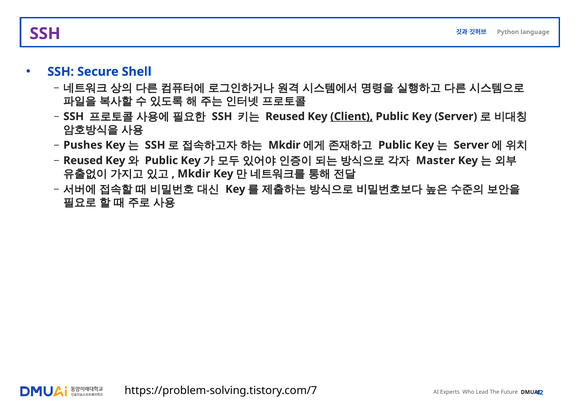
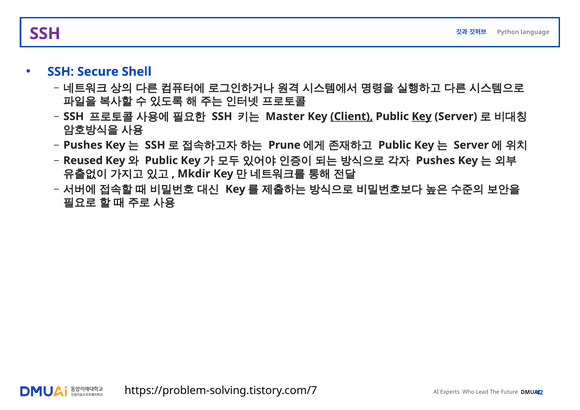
Reused at (285, 116): Reused -> Master
Key at (422, 116) underline: none -> present
Mkdir at (284, 145): Mkdir -> Prune
Master at (436, 161): Master -> Pushes
